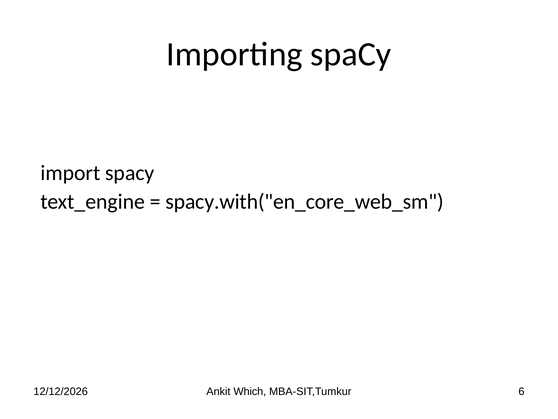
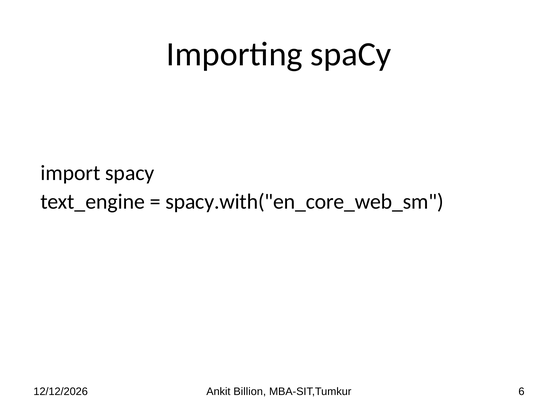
Which: Which -> Billion
